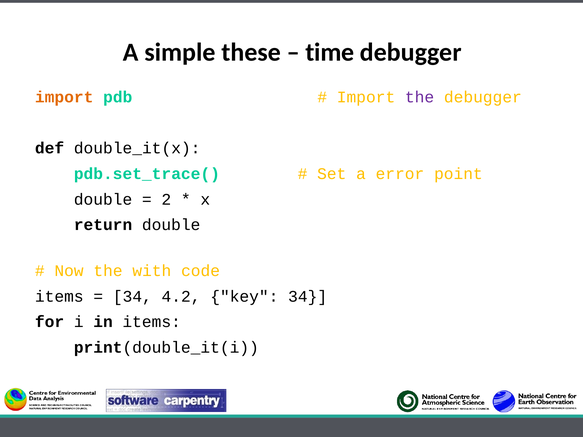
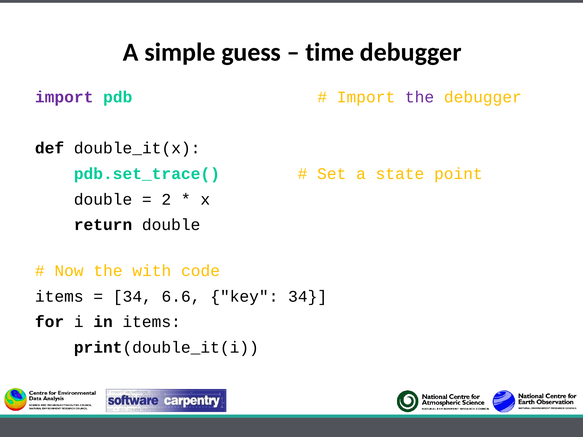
these: these -> guess
import at (64, 97) colour: orange -> purple
error: error -> state
4.2: 4.2 -> 6.6
